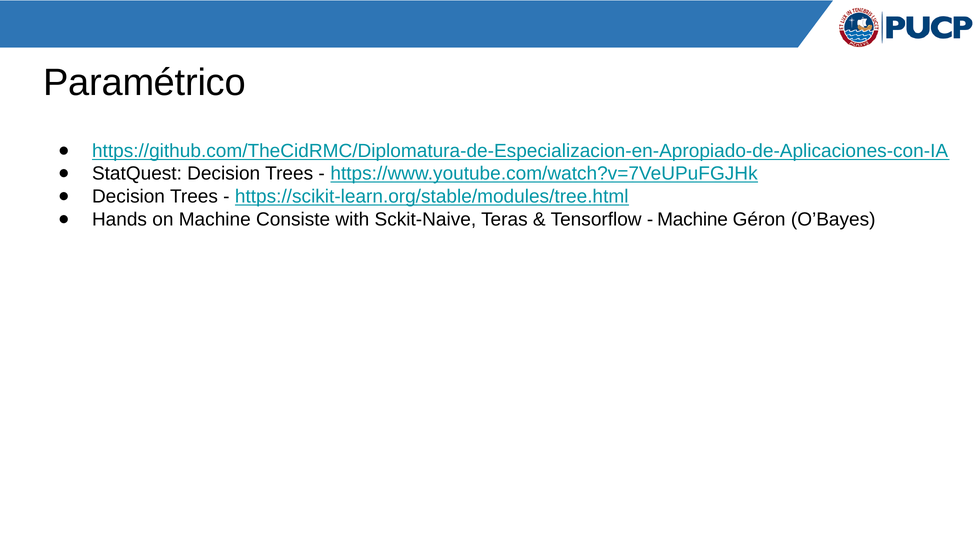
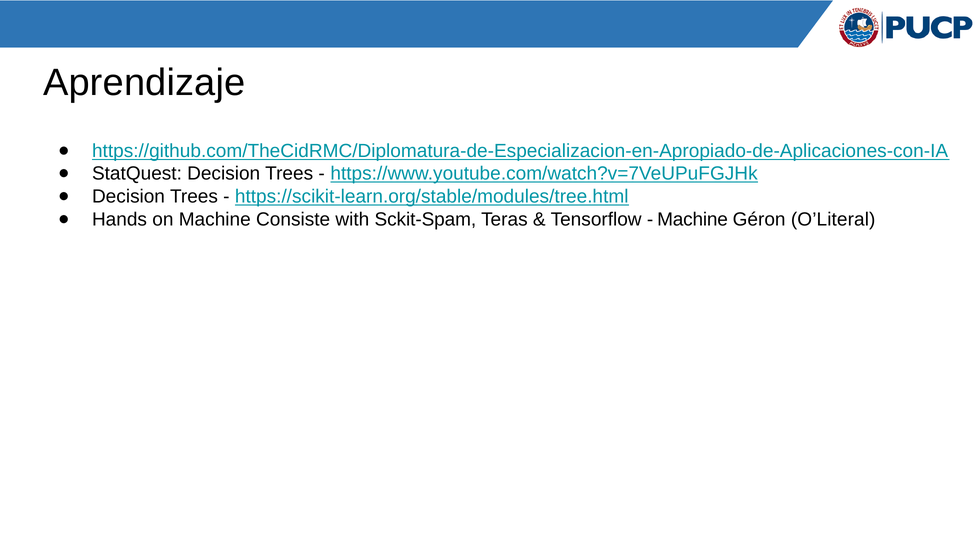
Paramétrico: Paramétrico -> Aprendizaje
Sckit-Naive: Sckit-Naive -> Sckit-Spam
O’Bayes: O’Bayes -> O’Literal
